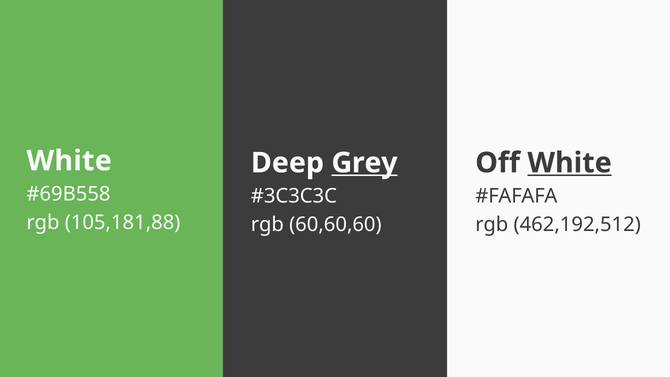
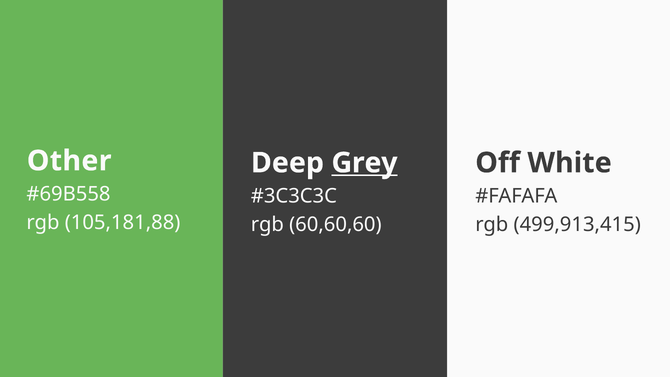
White at (69, 161): White -> Other
White at (570, 163) underline: present -> none
462,192,512: 462,192,512 -> 499,913,415
